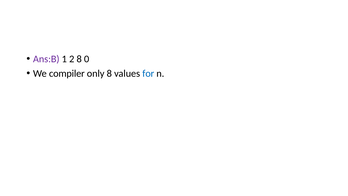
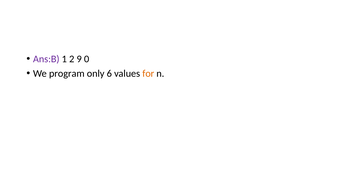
2 8: 8 -> 9
compiler: compiler -> program
only 8: 8 -> 6
for colour: blue -> orange
